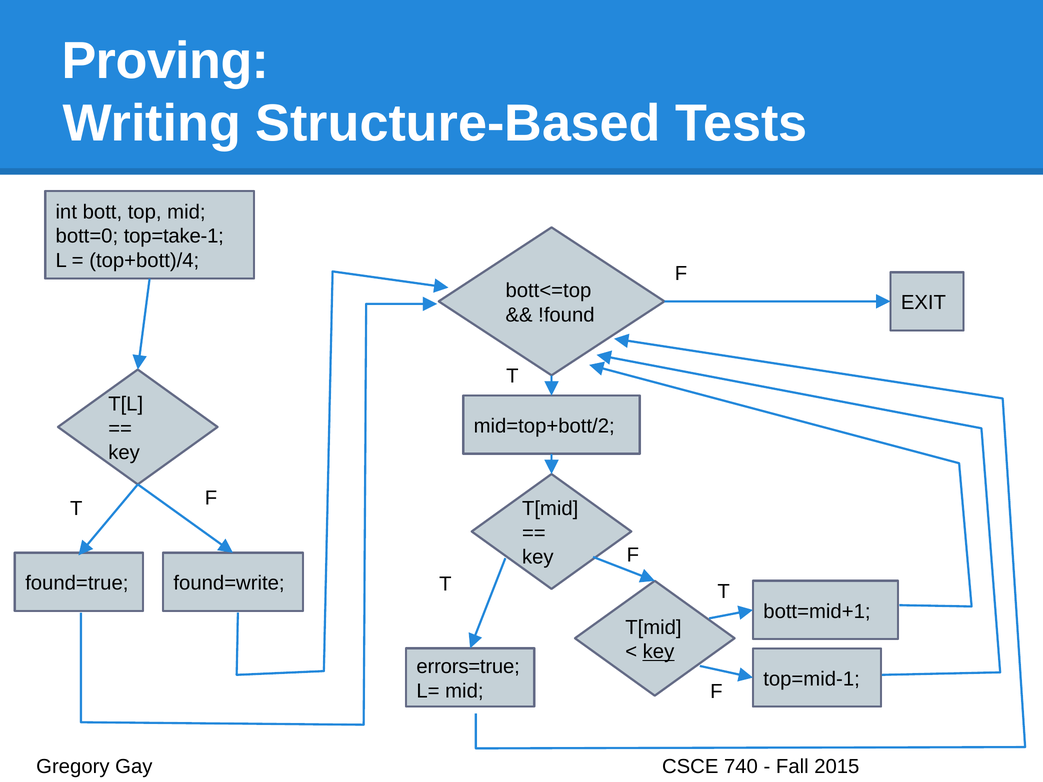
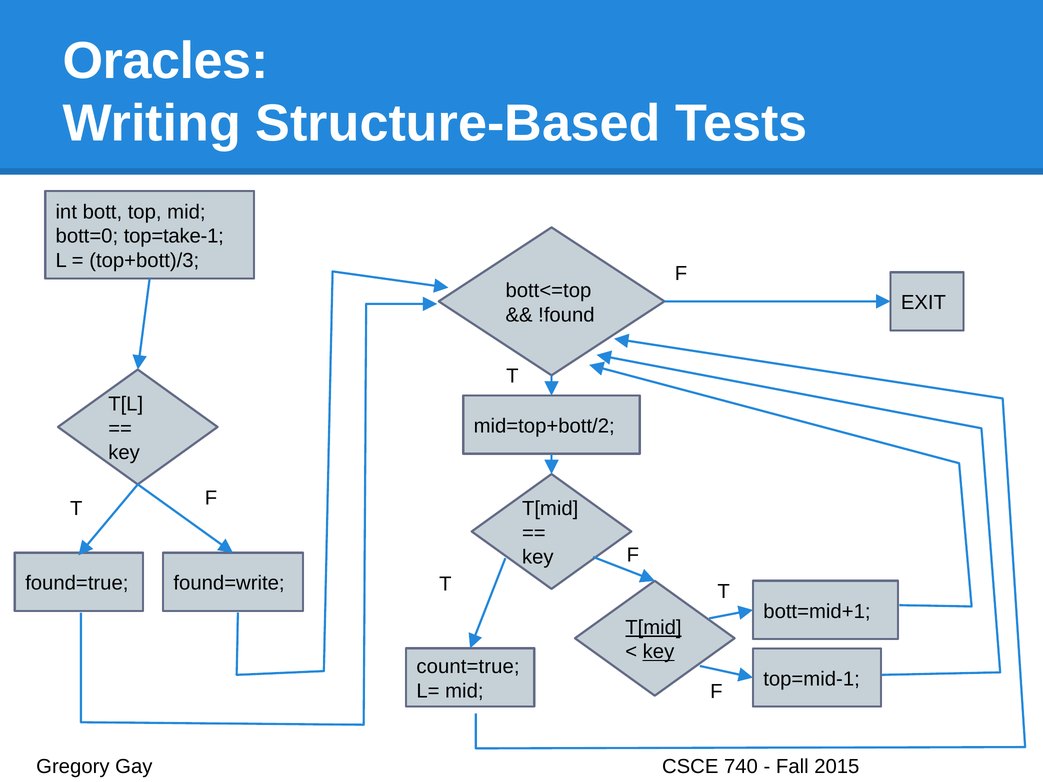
Proving: Proving -> Oracles
top+bott)/4: top+bott)/4 -> top+bott)/3
T[mid at (653, 628) underline: none -> present
errors=true: errors=true -> count=true
